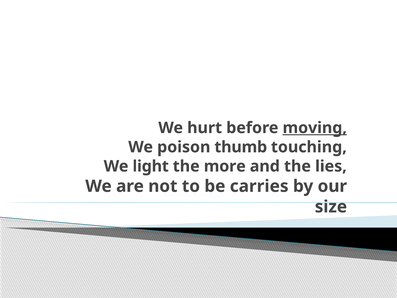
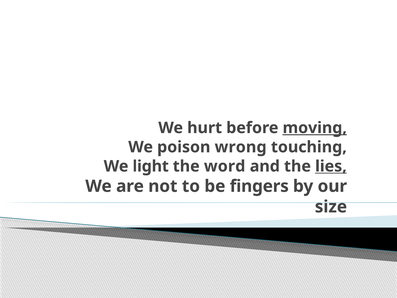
thumb: thumb -> wrong
more: more -> word
lies underline: none -> present
carries: carries -> fingers
